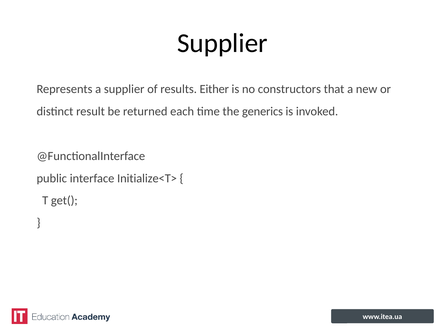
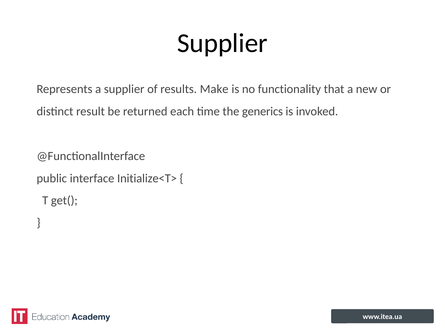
Either: Either -> Make
constructors: constructors -> functionality
